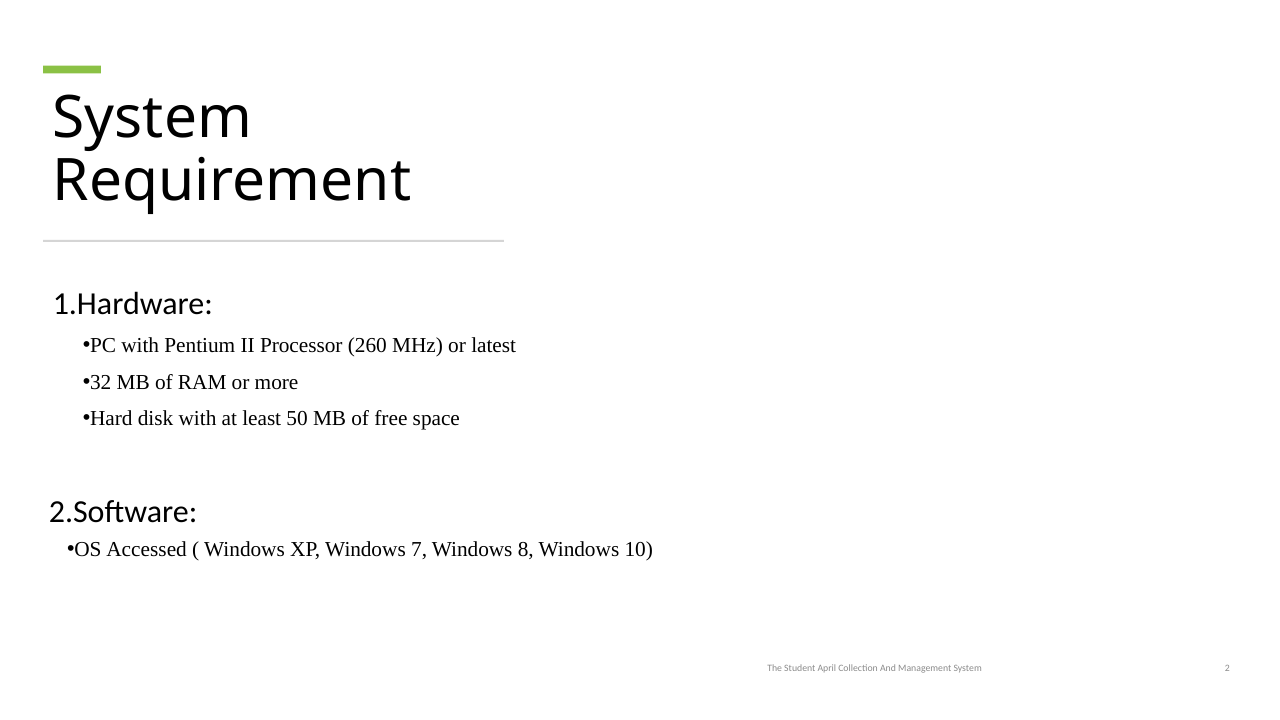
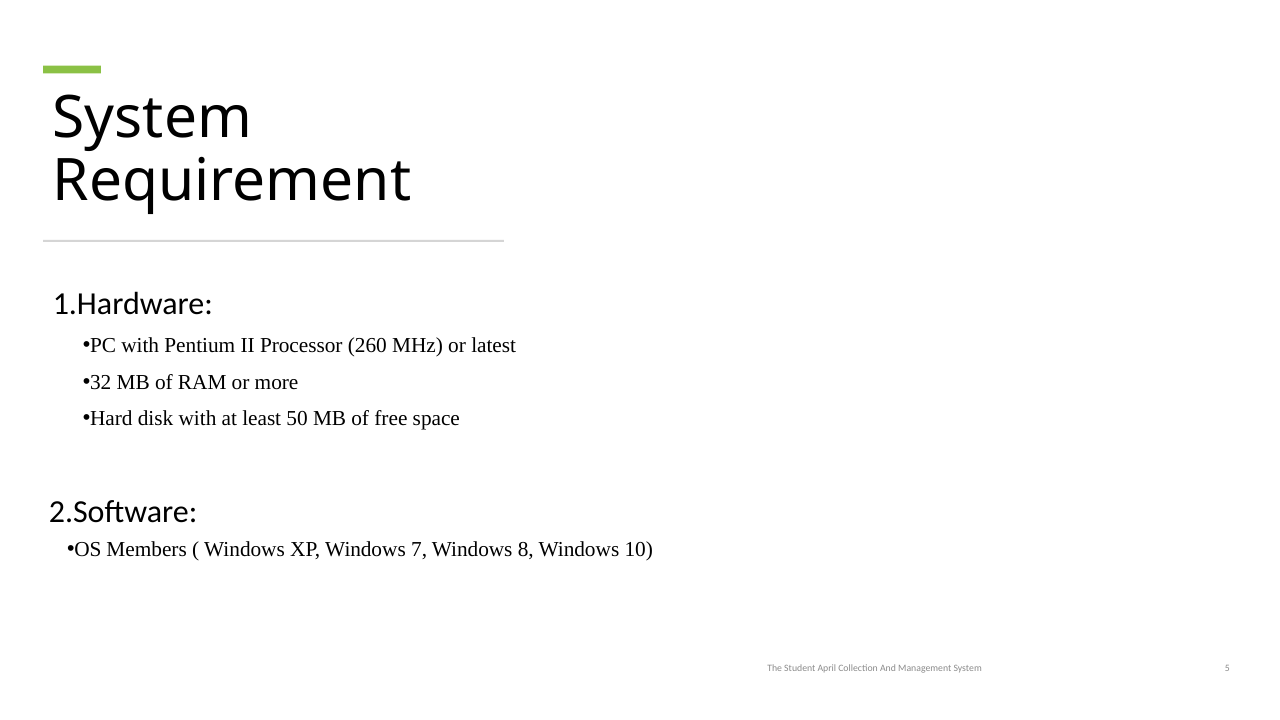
Accessed: Accessed -> Members
2: 2 -> 5
